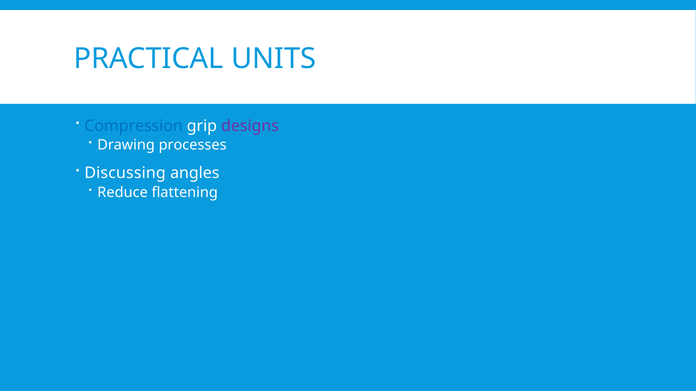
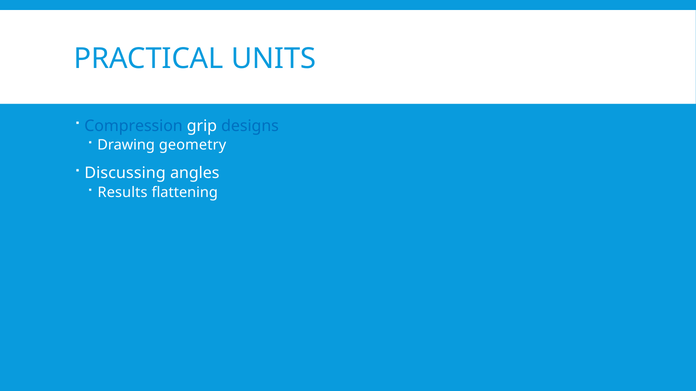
designs colour: purple -> blue
processes: processes -> geometry
Reduce: Reduce -> Results
